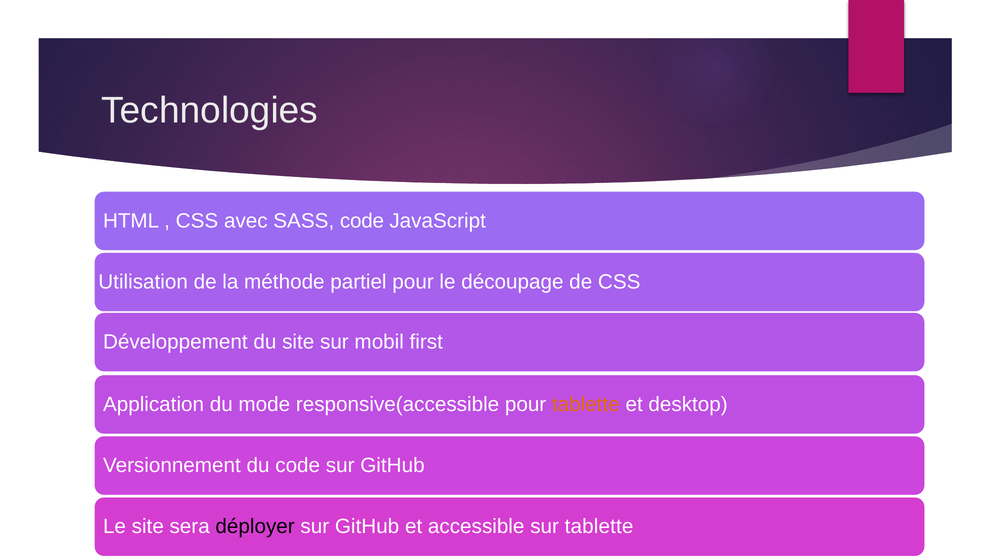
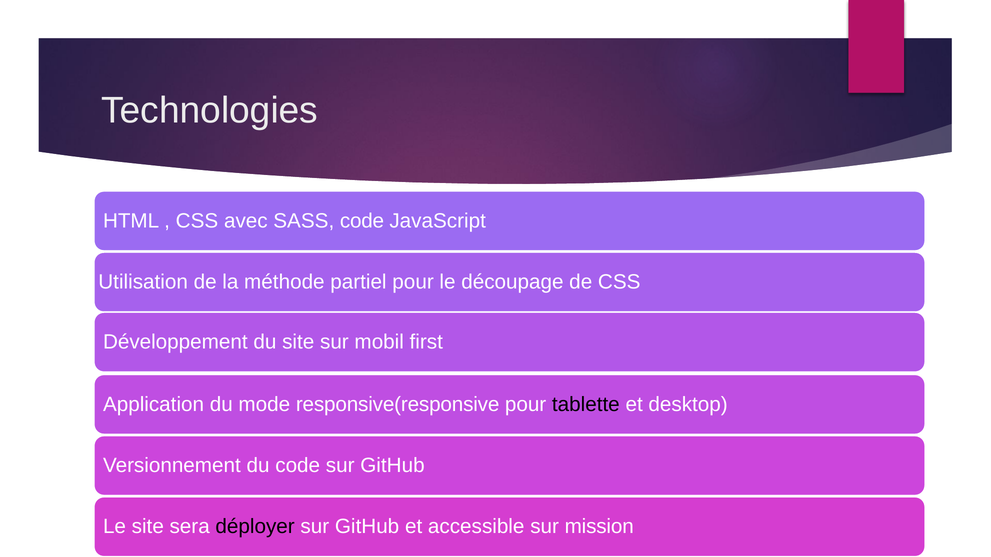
responsive(accessible: responsive(accessible -> responsive(responsive
tablette at (586, 405) colour: orange -> black
sur tablette: tablette -> mission
